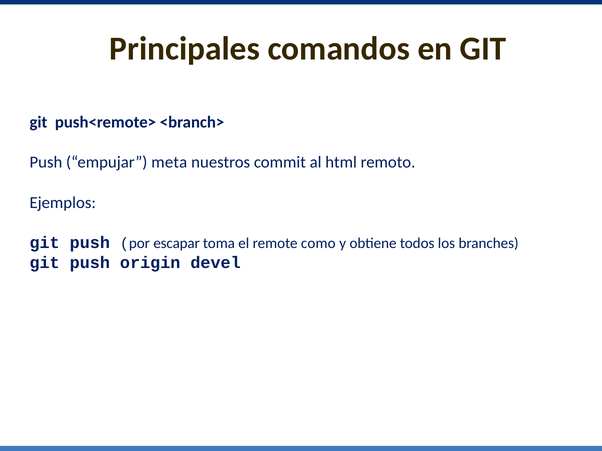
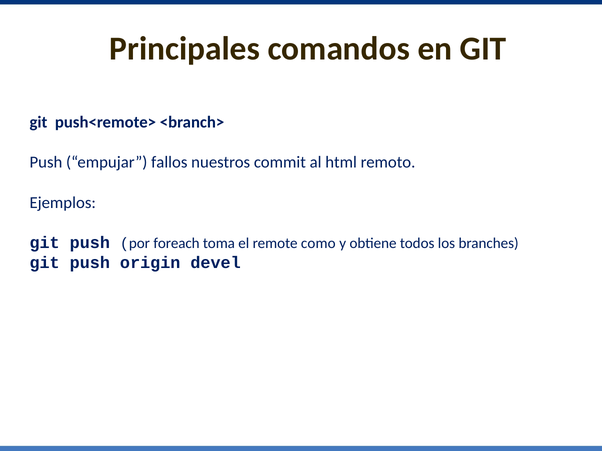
meta: meta -> fallos
escapar: escapar -> foreach
